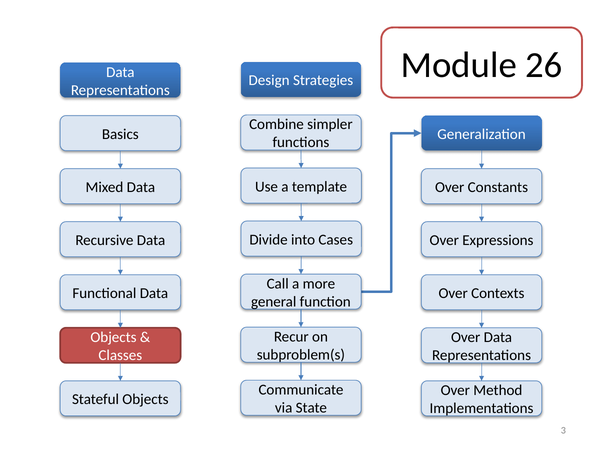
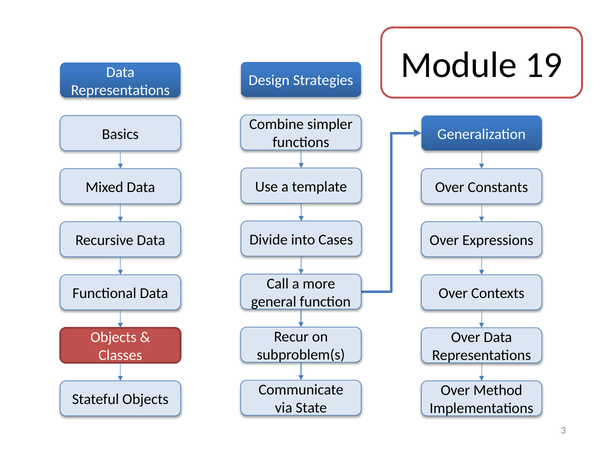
26: 26 -> 19
